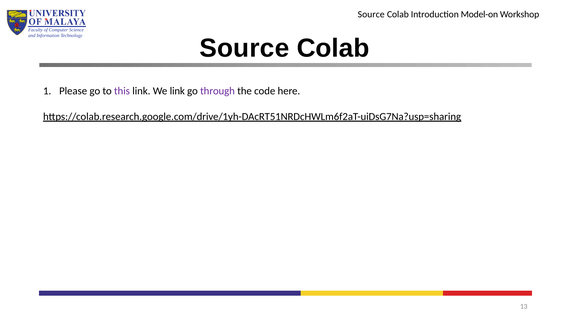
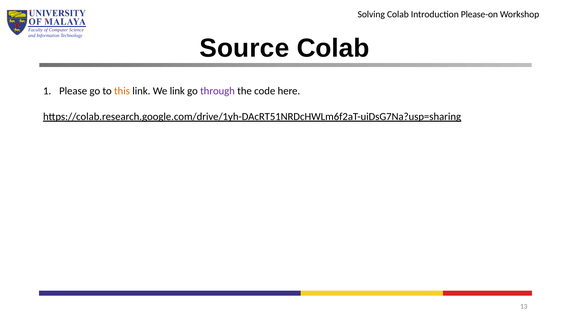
Source at (371, 14): Source -> Solving
Model-on: Model-on -> Please-on
this colour: purple -> orange
